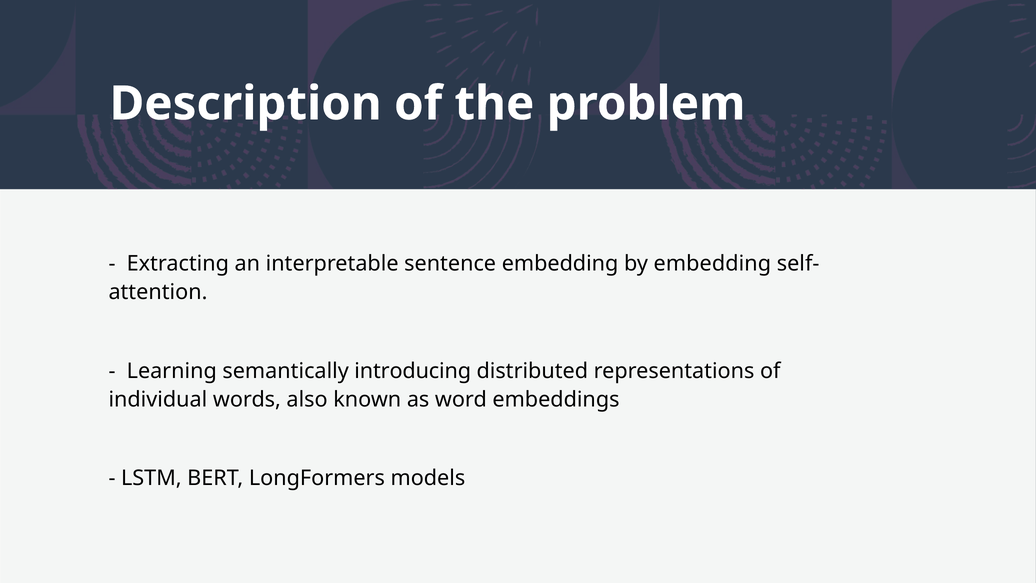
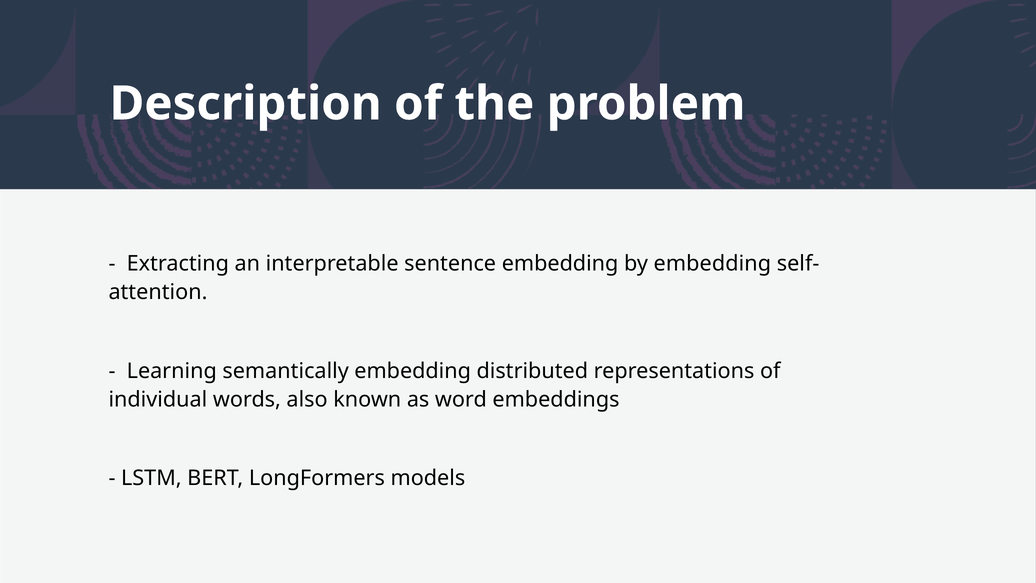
semantically introducing: introducing -> embedding
